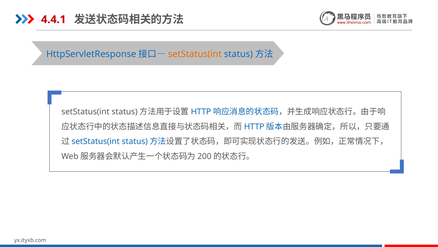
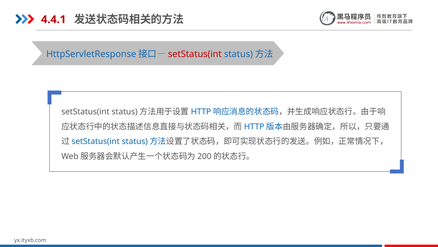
setStatus(int at (195, 54) colour: orange -> red
